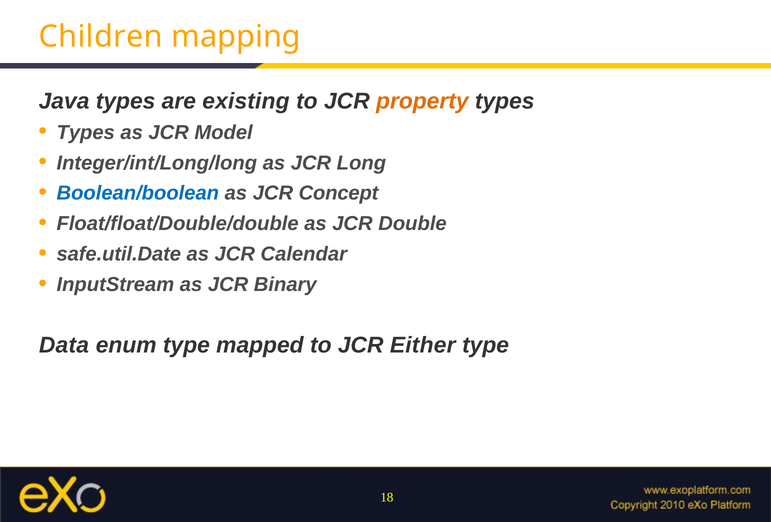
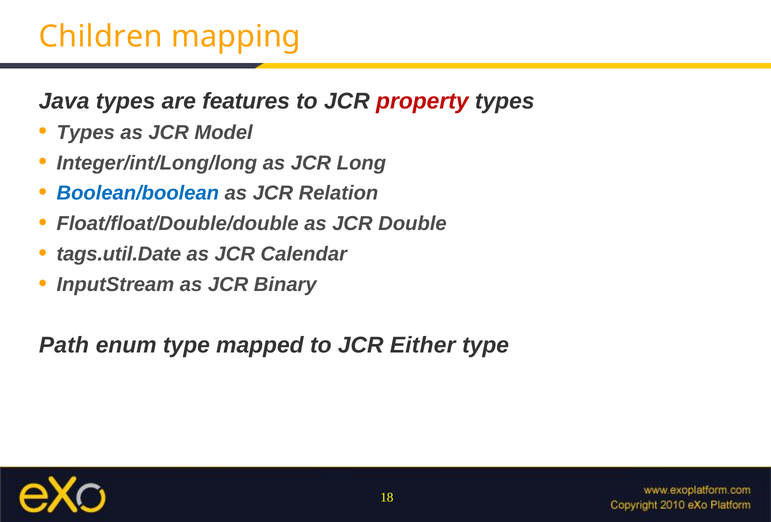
existing: existing -> features
property colour: orange -> red
Concept: Concept -> Relation
safe.util.Date: safe.util.Date -> tags.util.Date
Data: Data -> Path
